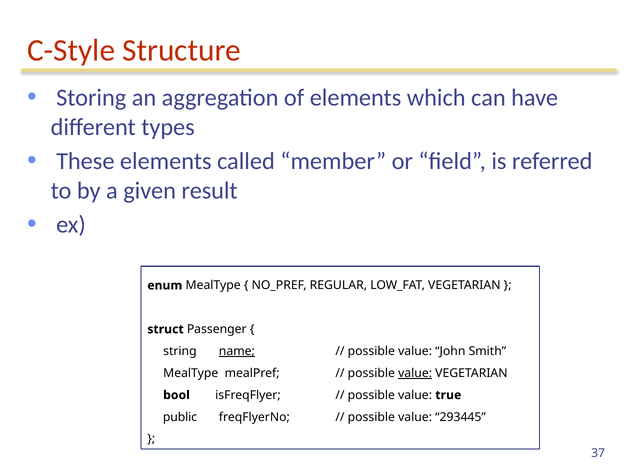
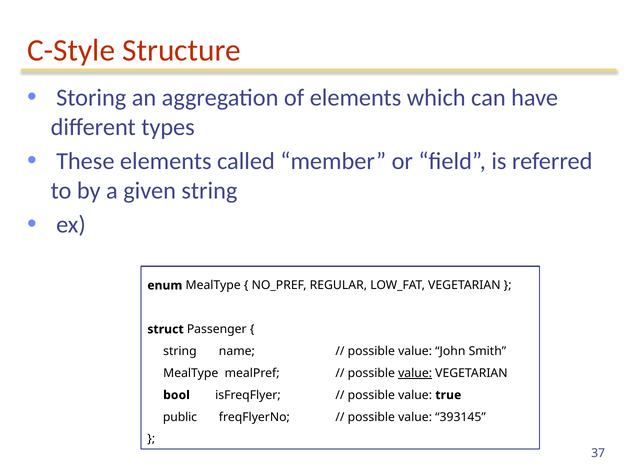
given result: result -> string
name underline: present -> none
293445: 293445 -> 393145
